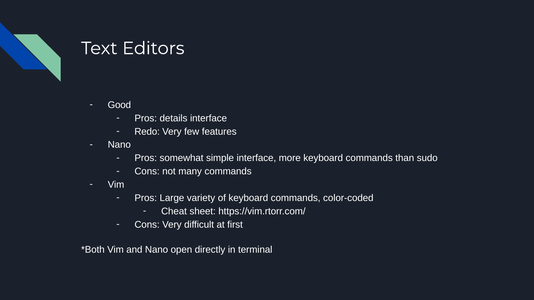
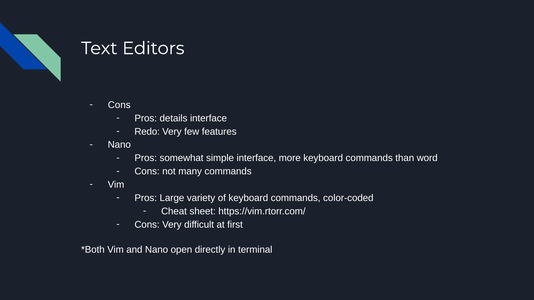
Good at (119, 105): Good -> Cons
sudo: sudo -> word
